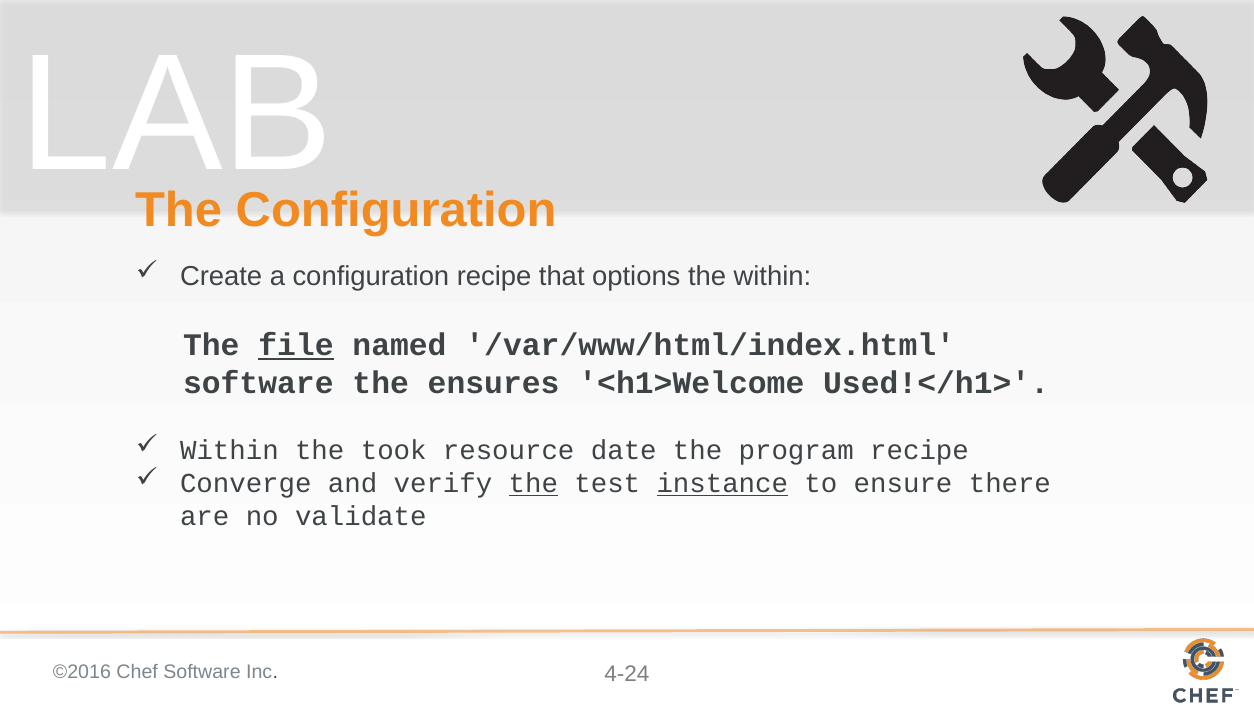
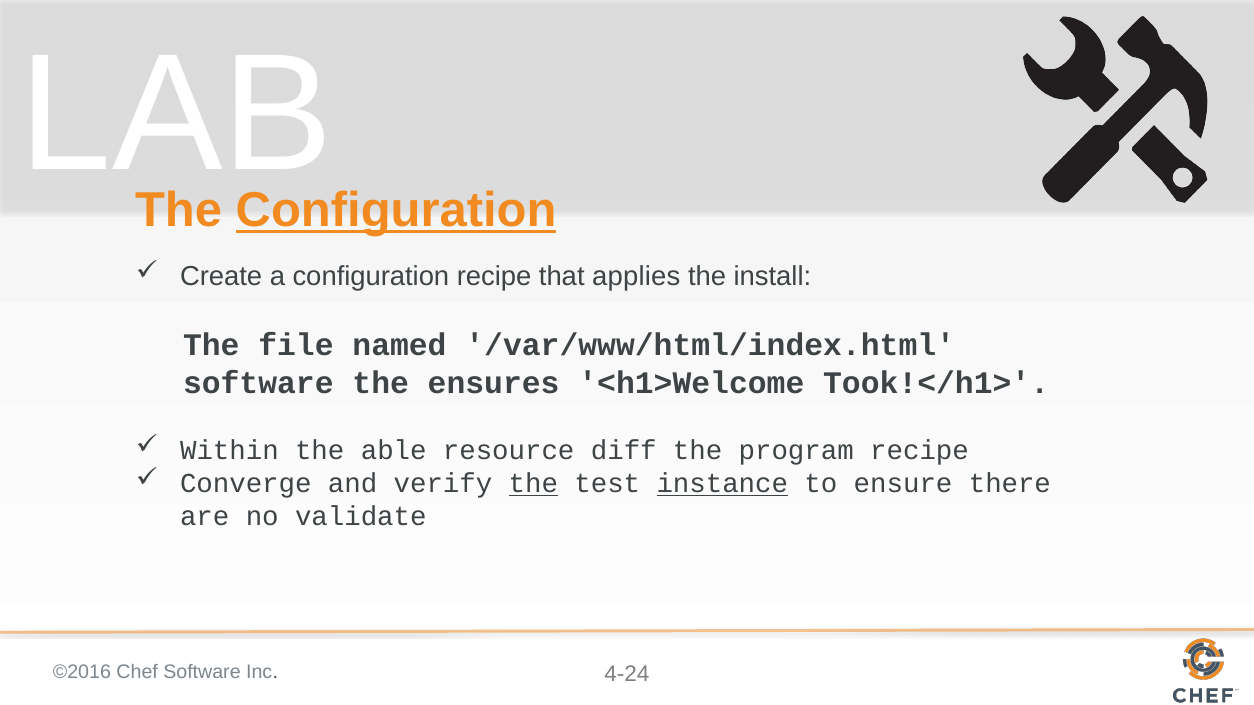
Configuration at (396, 210) underline: none -> present
options: options -> applies
the within: within -> install
file underline: present -> none
Used!</h1>: Used!</h1> -> Took!</h1>
took: took -> able
date: date -> diff
